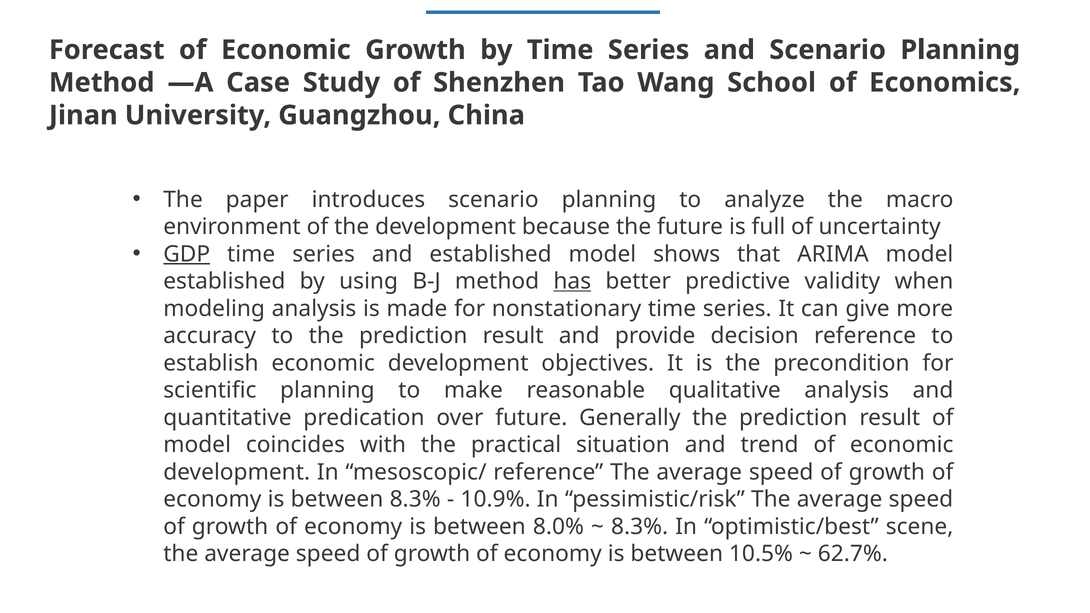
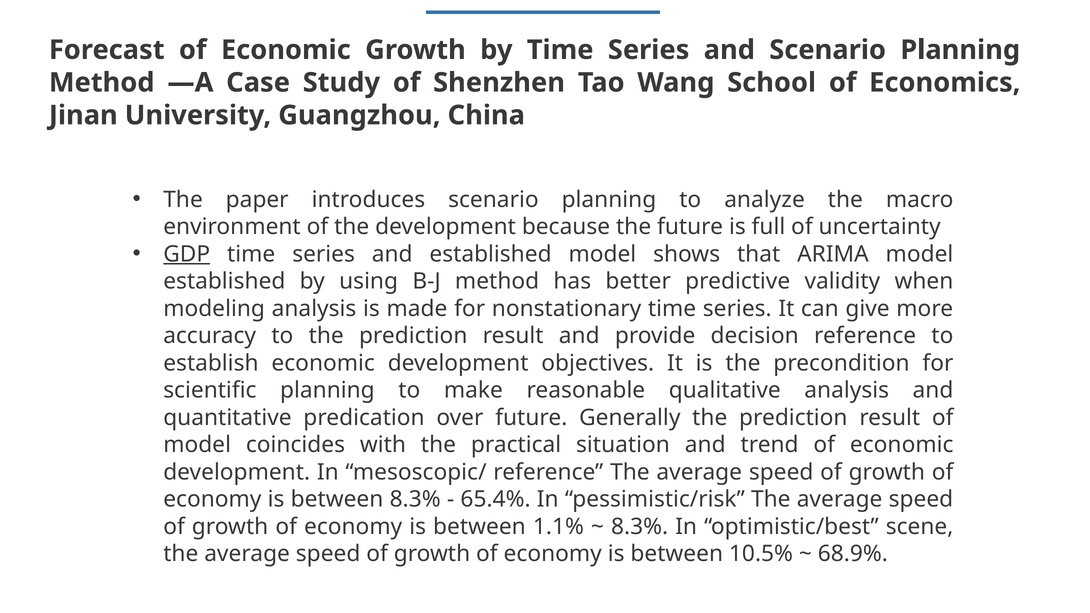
has underline: present -> none
10.9%: 10.9% -> 65.4%
8.0%: 8.0% -> 1.1%
62.7%: 62.7% -> 68.9%
